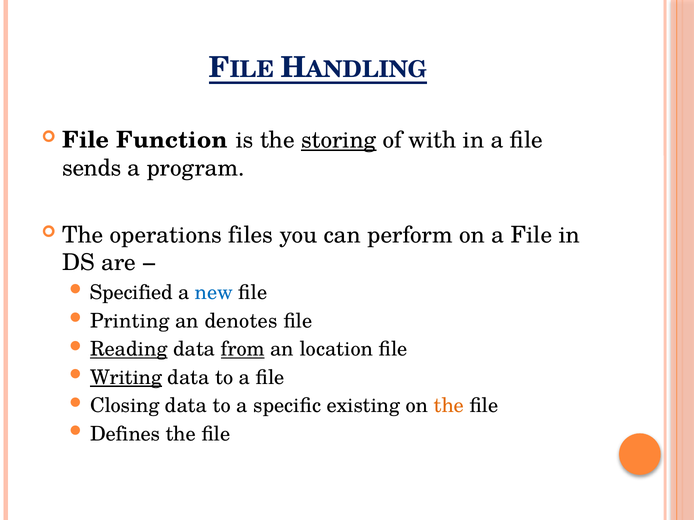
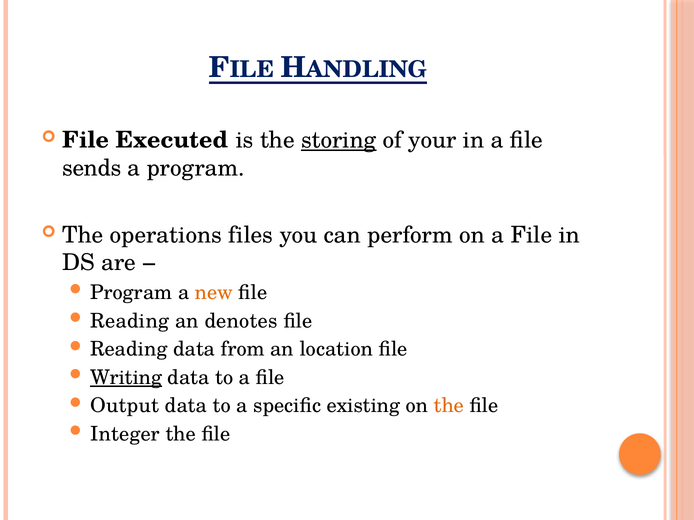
Function: Function -> Executed
with: with -> your
Specified at (131, 293): Specified -> Program
new colour: blue -> orange
Printing at (130, 321): Printing -> Reading
Reading at (129, 350) underline: present -> none
from underline: present -> none
Closing: Closing -> Output
Defines: Defines -> Integer
